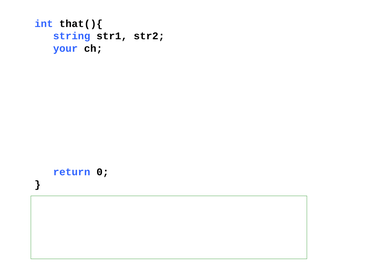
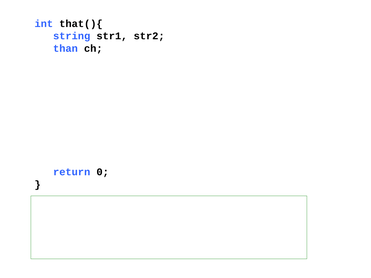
your: your -> than
